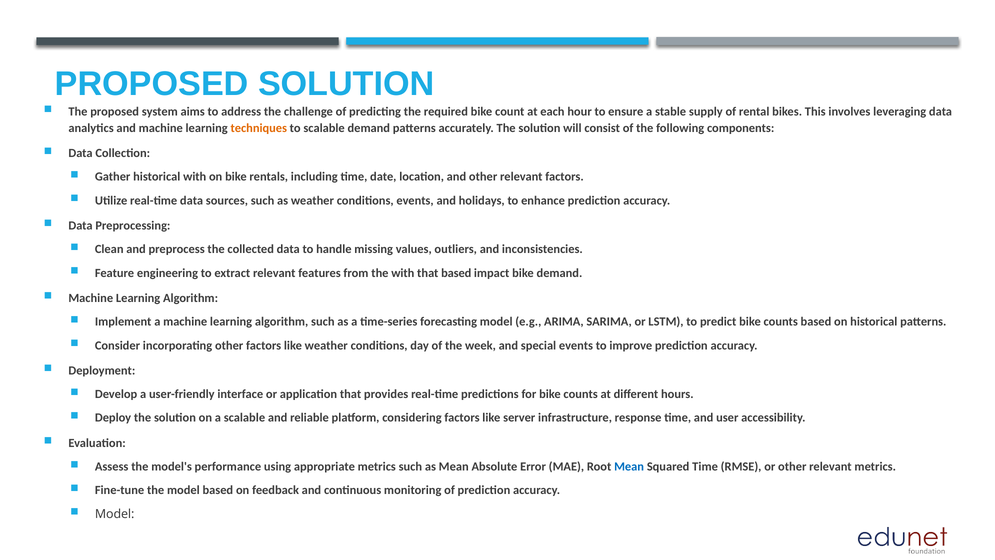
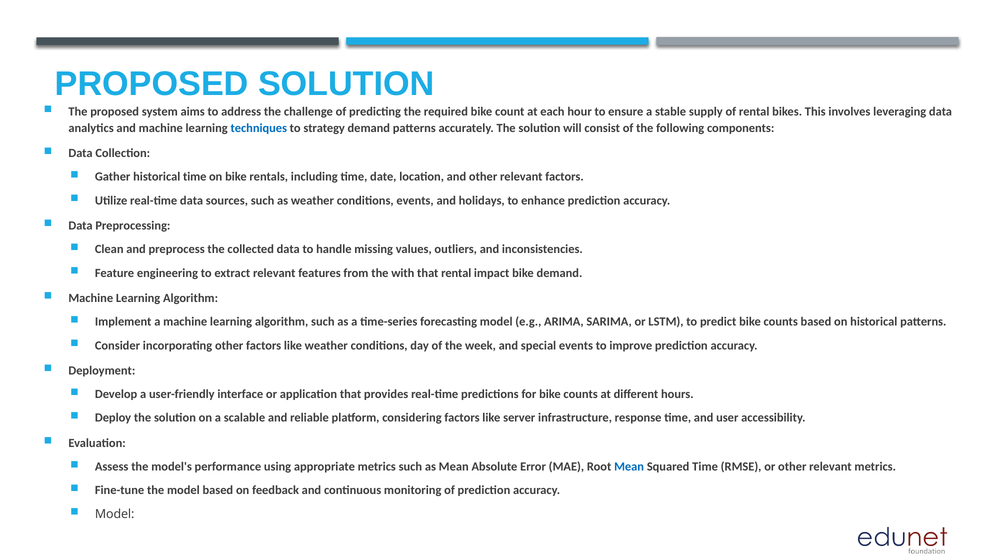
techniques colour: orange -> blue
to scalable: scalable -> strategy
historical with: with -> time
that based: based -> rental
